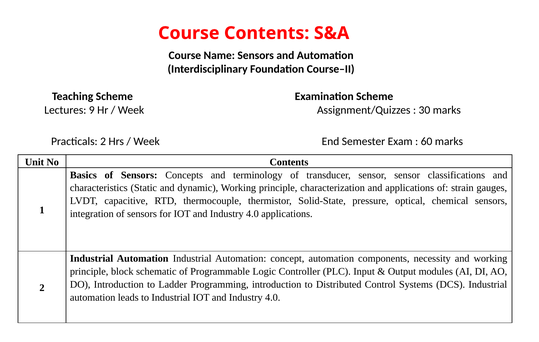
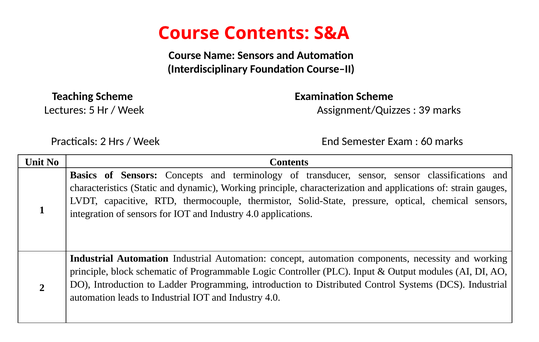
9: 9 -> 5
30: 30 -> 39
